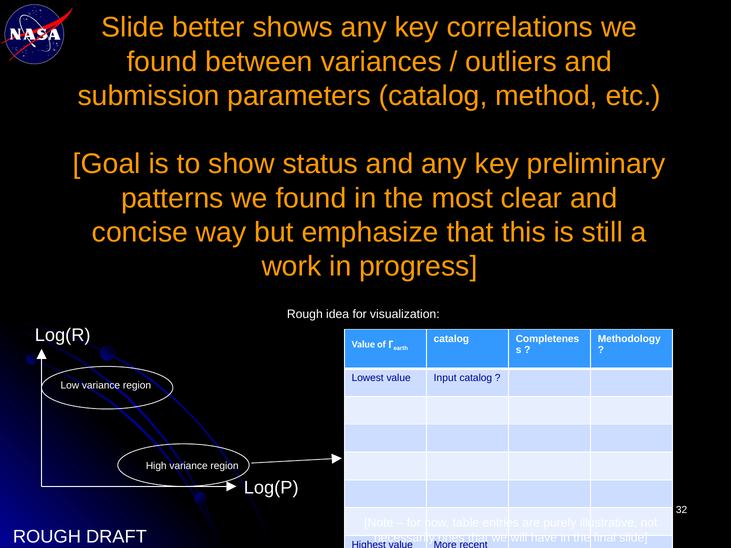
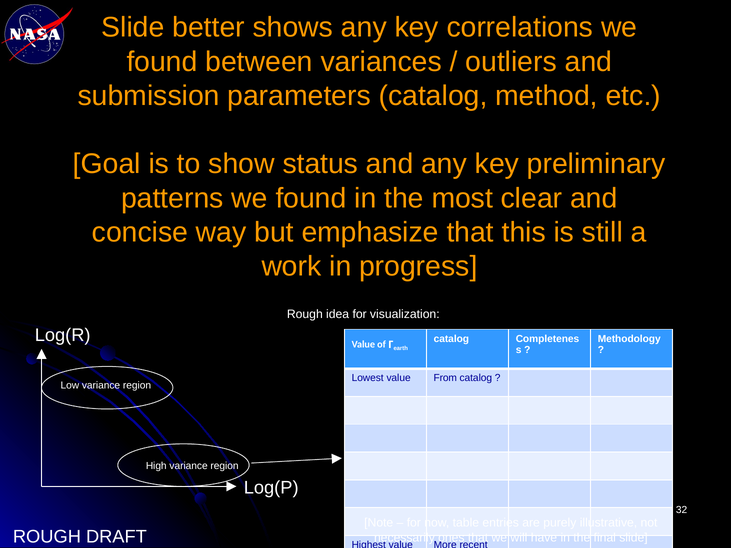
Input: Input -> From
